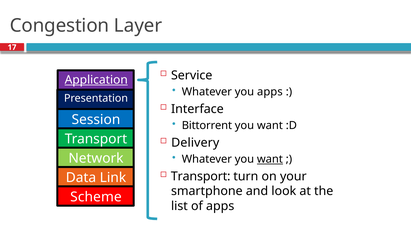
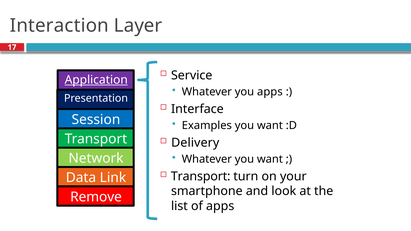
Congestion: Congestion -> Interaction
Bittorrent: Bittorrent -> Examples
want at (270, 159) underline: present -> none
Scheme: Scheme -> Remove
